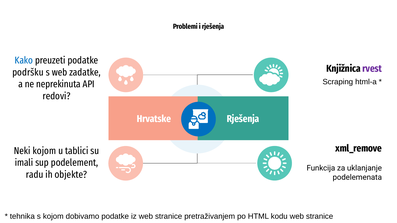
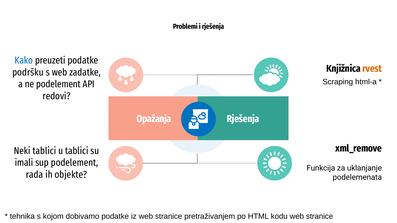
rvest colour: purple -> orange
ne neprekinuta: neprekinuta -> podelement
Hrvatske: Hrvatske -> Opažanja
Neki kojom: kojom -> tablici
radu: radu -> rada
